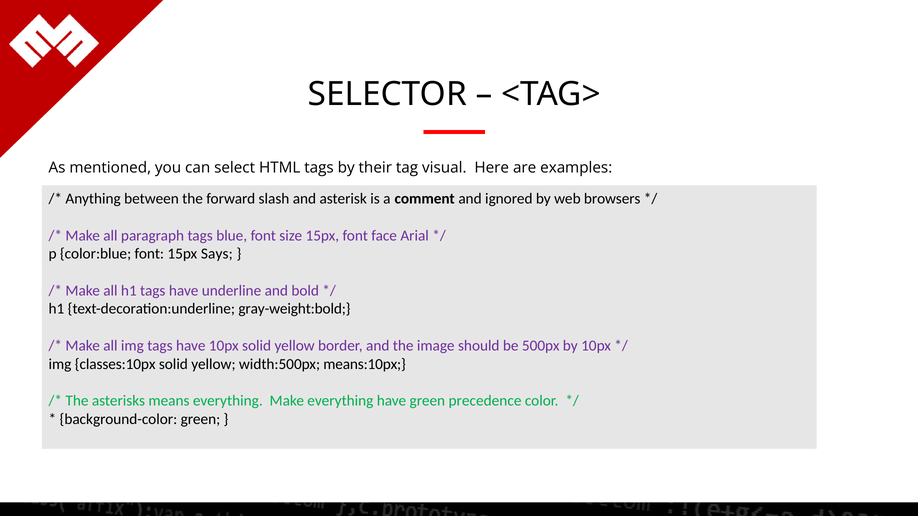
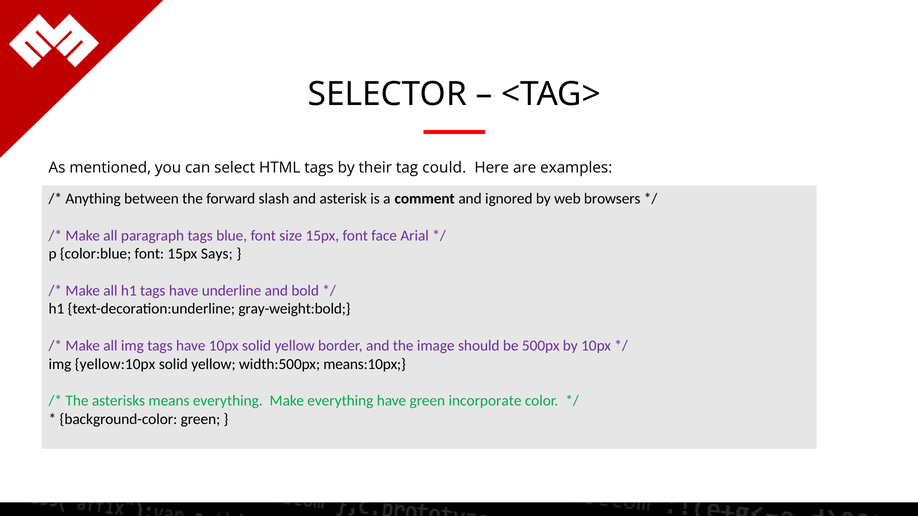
visual: visual -> could
classes:10px: classes:10px -> yellow:10px
precedence: precedence -> incorporate
